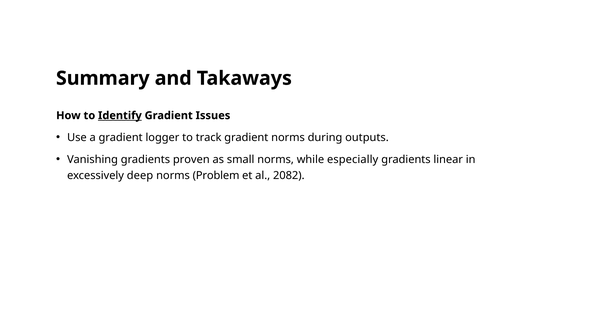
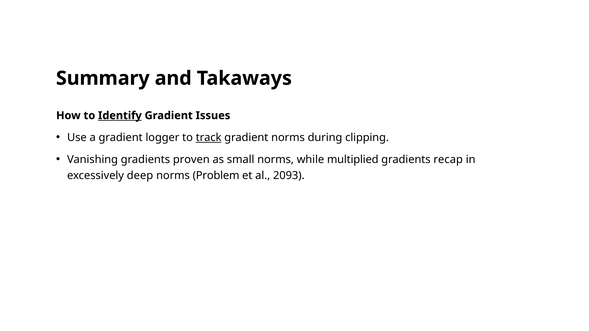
track underline: none -> present
outputs: outputs -> clipping
especially: especially -> multiplied
linear: linear -> recap
2082: 2082 -> 2093
